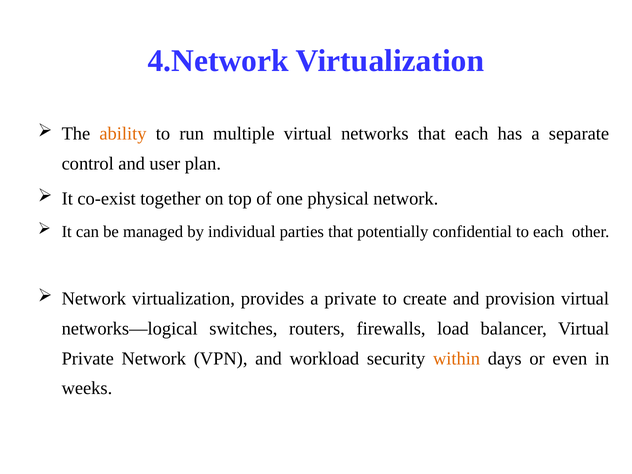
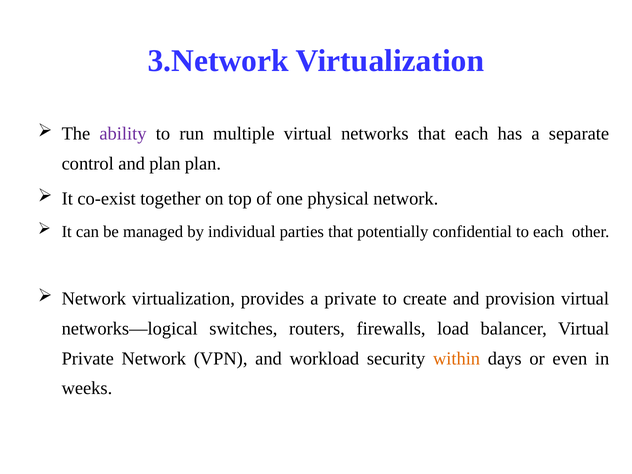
4.Network: 4.Network -> 3.Network
ability colour: orange -> purple
and user: user -> plan
